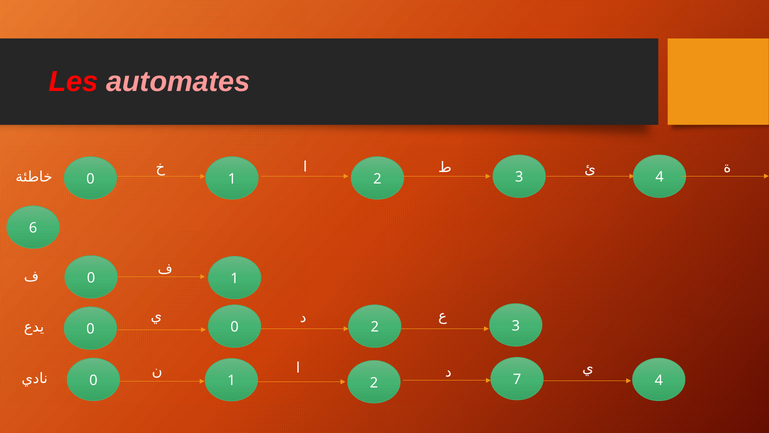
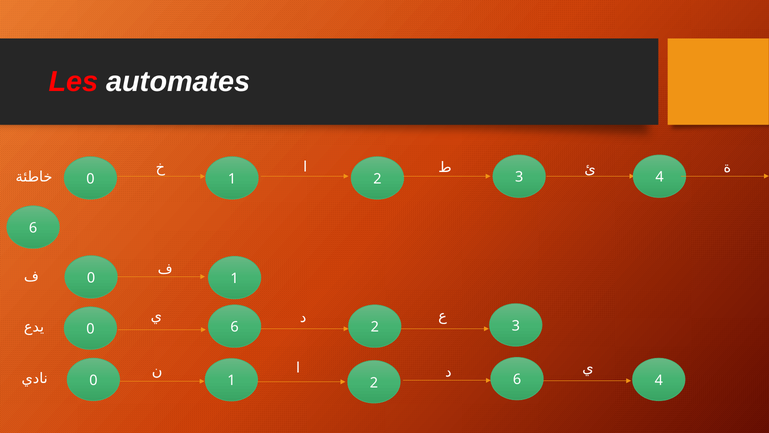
automates colour: pink -> white
0 0: 0 -> 6
2 7: 7 -> 6
